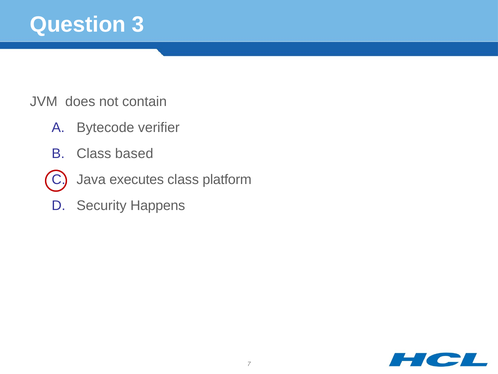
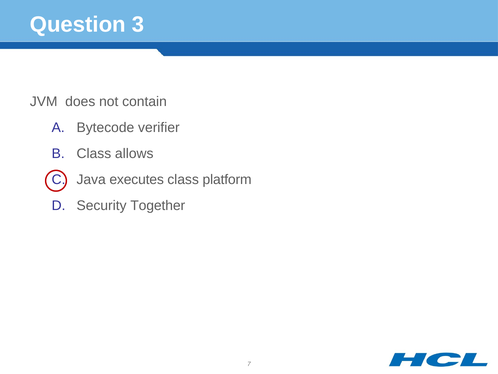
based: based -> allows
Happens: Happens -> Together
